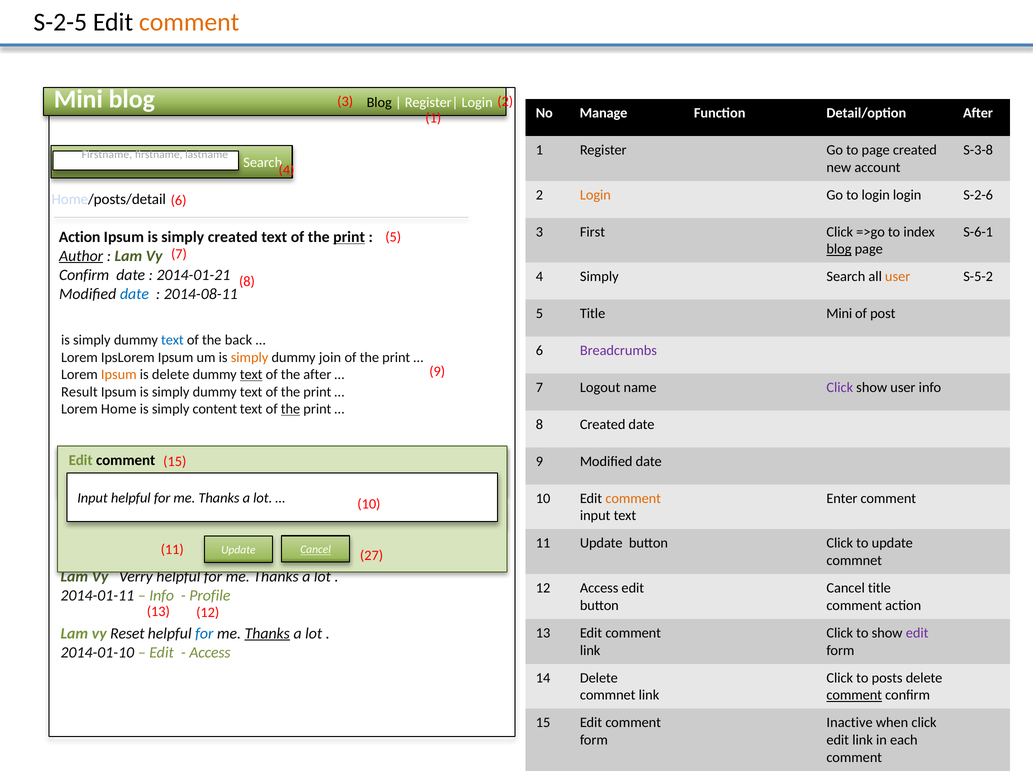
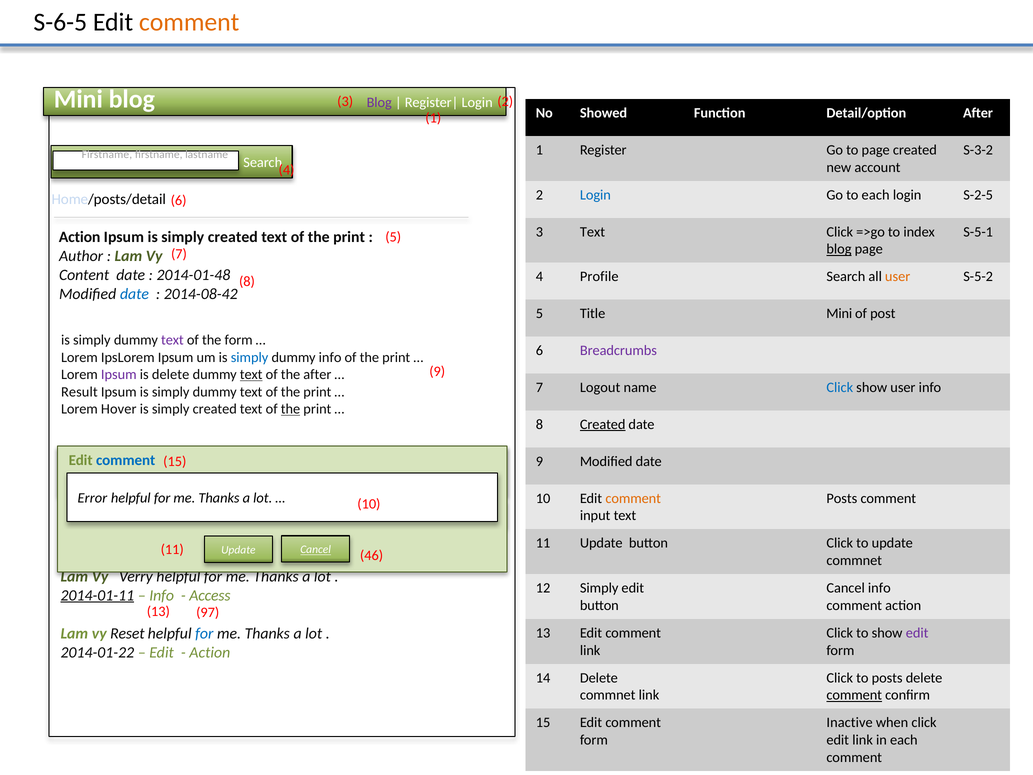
S-2-5: S-2-5 -> S-6-5
Blog at (379, 103) colour: black -> purple
Manage: Manage -> Showed
S-3-8: S-3-8 -> S-3-2
Login at (595, 195) colour: orange -> blue
to login: login -> each
S-2-6: S-2-6 -> S-2-5
3 First: First -> Text
S-6-1: S-6-1 -> S-5-1
print at (349, 237) underline: present -> none
Author underline: present -> none
Confirm at (84, 275): Confirm -> Content
2014-01-21: 2014-01-21 -> 2014-01-48
4 Simply: Simply -> Profile
2014-08-11: 2014-08-11 -> 2014-08-42
text at (172, 340) colour: blue -> purple
the back: back -> form
simply at (250, 357) colour: orange -> blue
dummy join: join -> info
Ipsum at (119, 374) colour: orange -> purple
Click at (840, 387) colour: purple -> blue
Home: Home -> Hover
content at (215, 409): content -> created
Created at (603, 424) underline: none -> present
comment at (126, 460) colour: black -> blue
Input at (92, 498): Input -> Error
Enter at (842, 498): Enter -> Posts
27: 27 -> 46
12 Access: Access -> Simply
Cancel title: title -> info
2014-01-11 underline: none -> present
Profile: Profile -> Access
13 12: 12 -> 97
Thanks at (267, 633) underline: present -> none
2014-01-10: 2014-01-10 -> 2014-01-22
Access at (210, 652): Access -> Action
